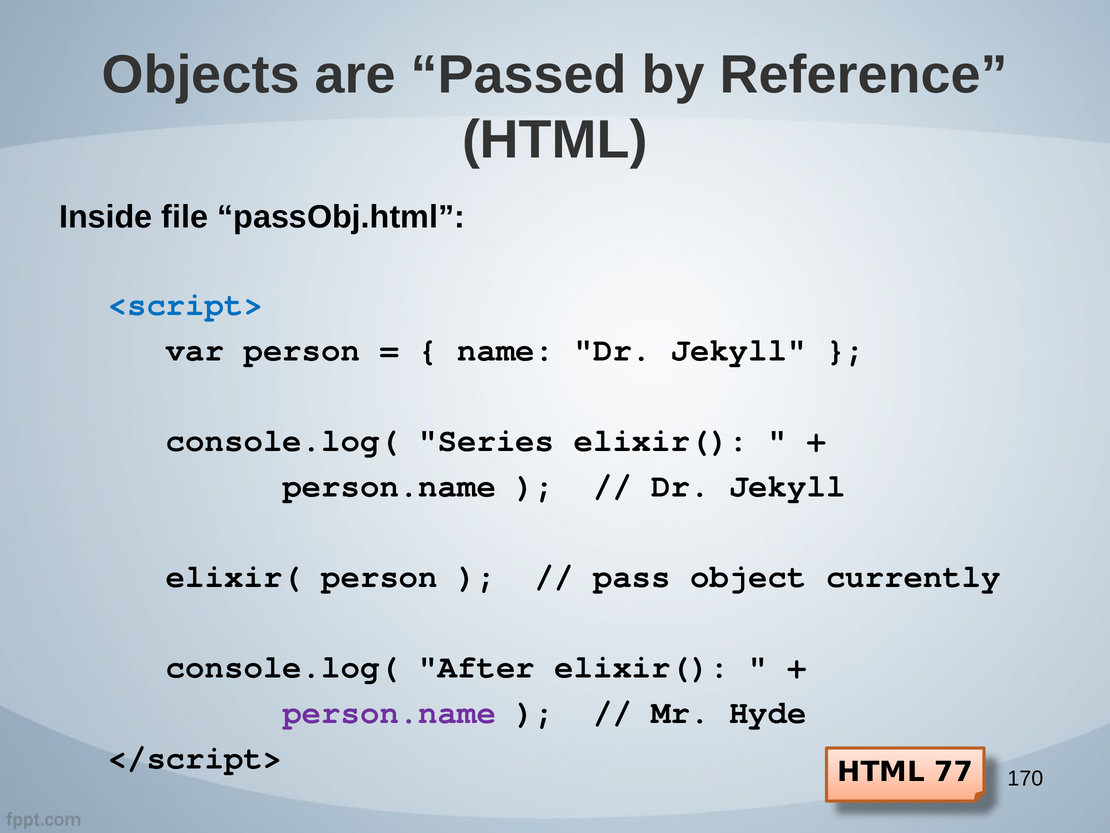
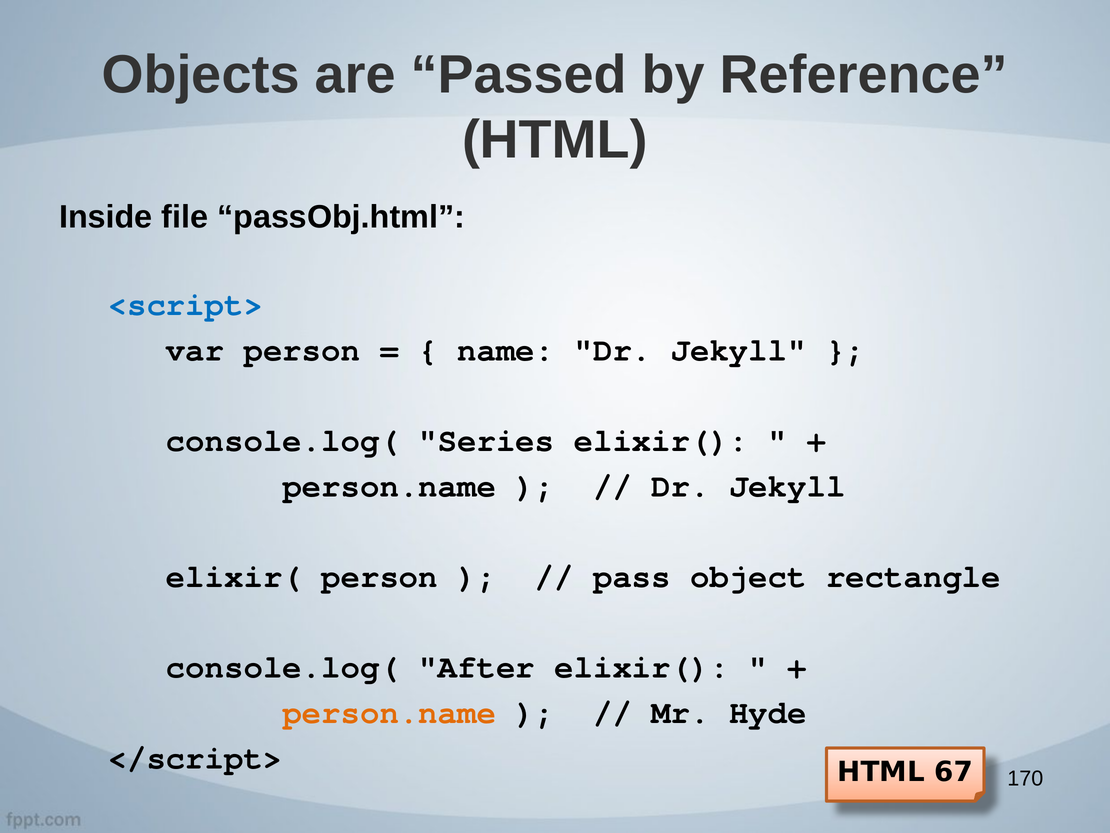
currently: currently -> rectangle
person.name at (389, 712) colour: purple -> orange
77: 77 -> 67
